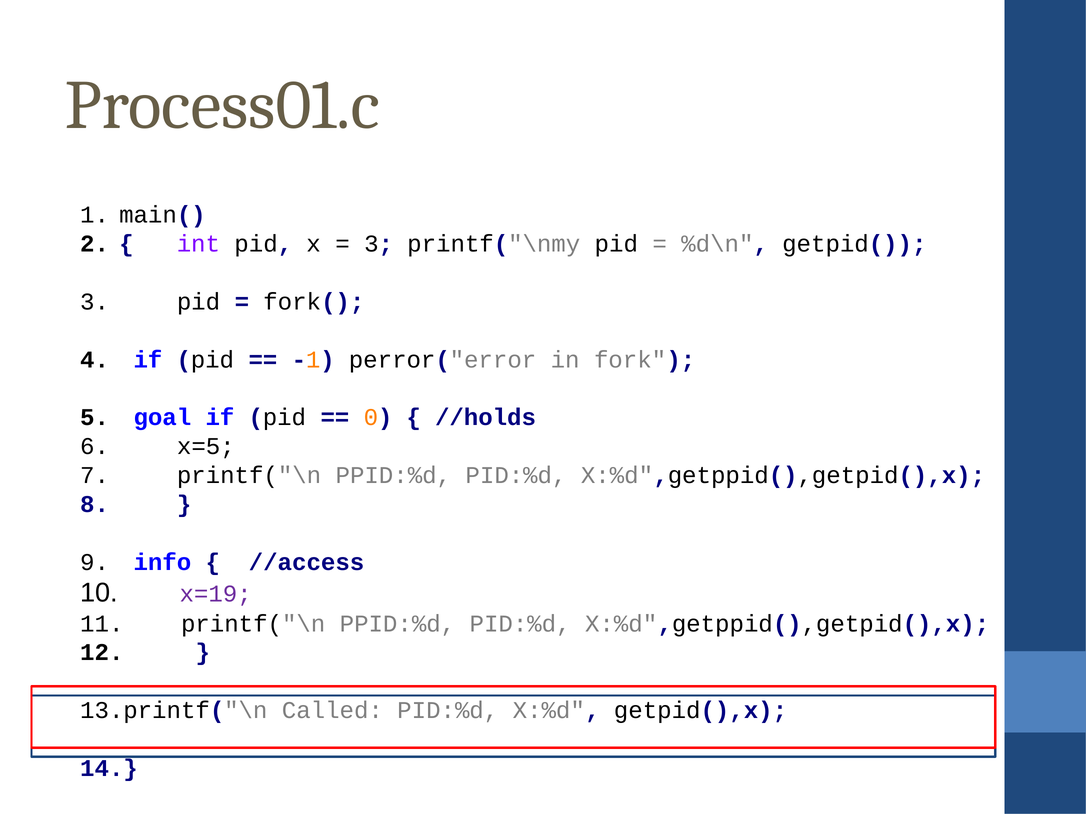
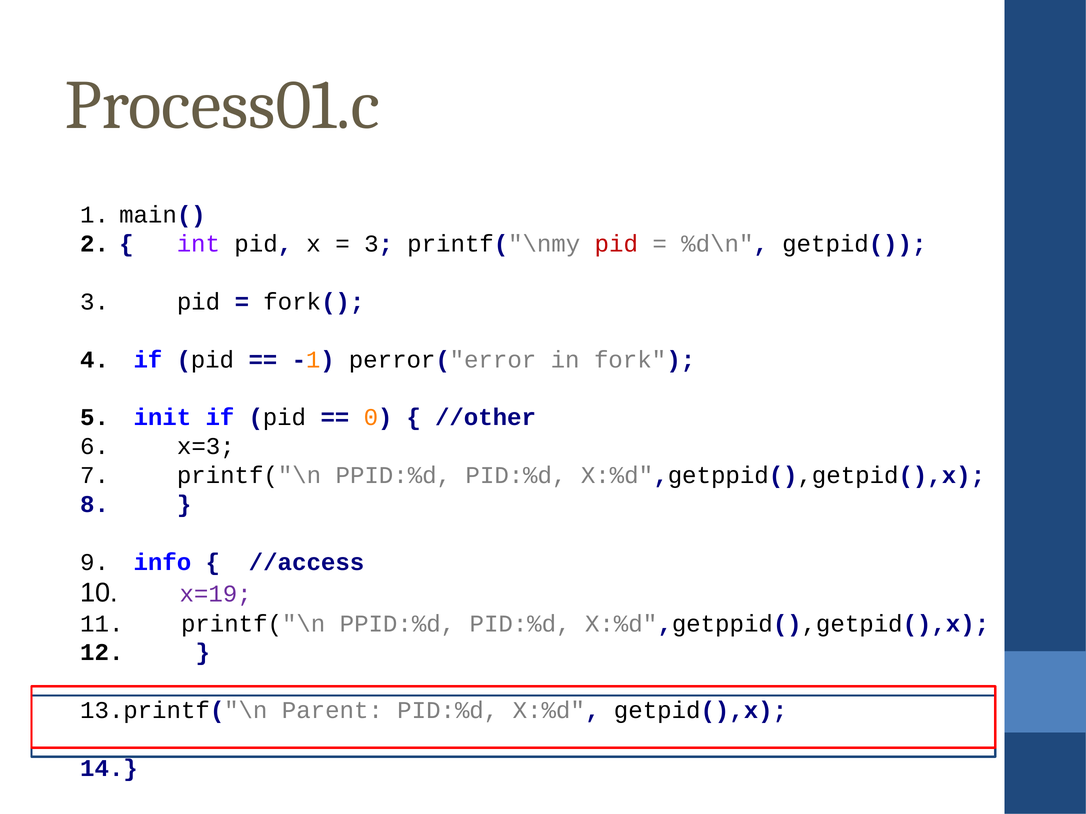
pid at (616, 244) colour: black -> red
goal: goal -> init
//holds: //holds -> //other
x=5: x=5 -> x=3
Called: Called -> Parent
